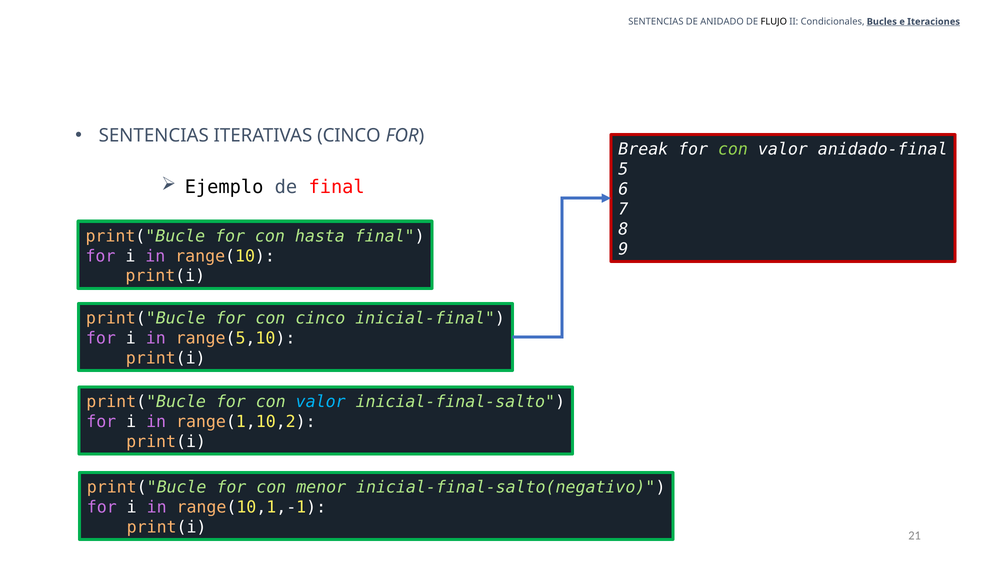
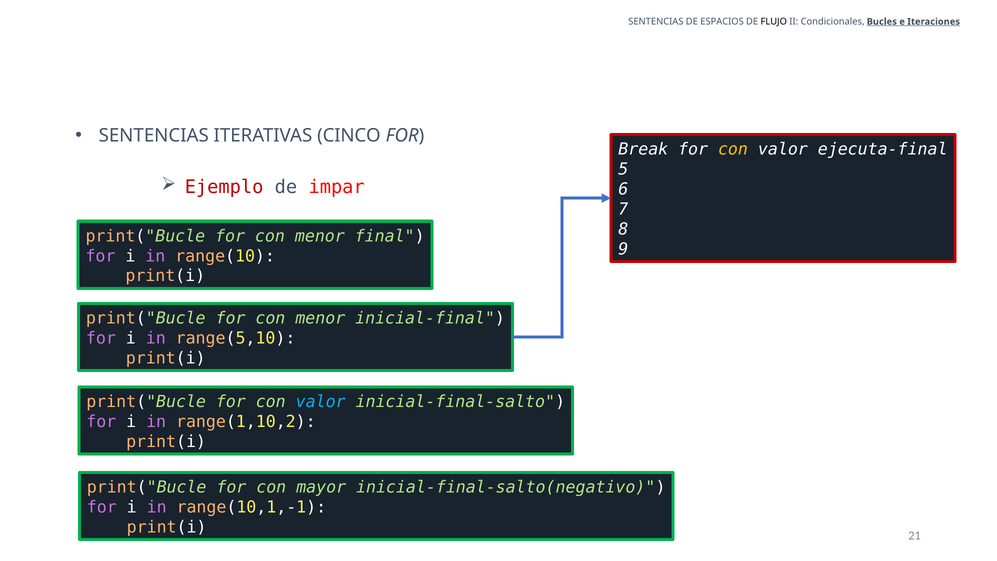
ANIDADO: ANIDADO -> ESPACIOS
con at (733, 149) colour: light green -> yellow
anidado-final: anidado-final -> ejecuta-final
Ejemplo colour: black -> red
de final: final -> impar
hasta at (320, 236): hasta -> menor
cinco at (320, 318): cinco -> menor
menor: menor -> mayor
